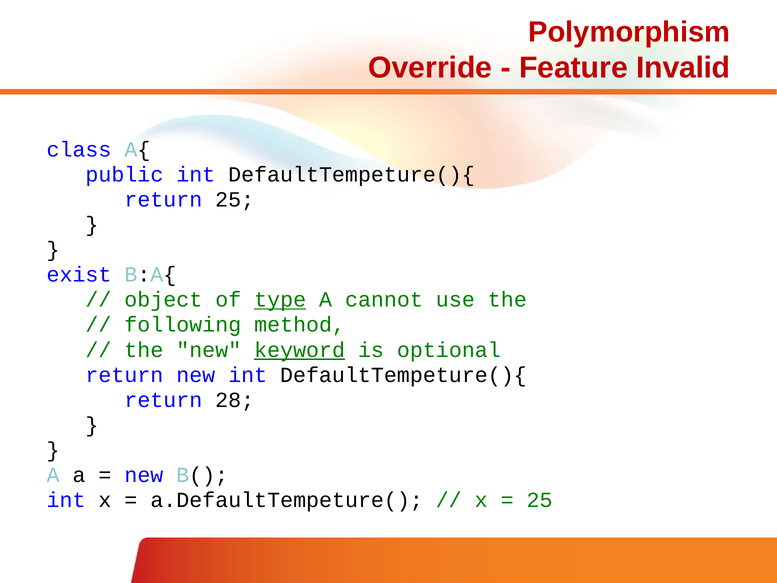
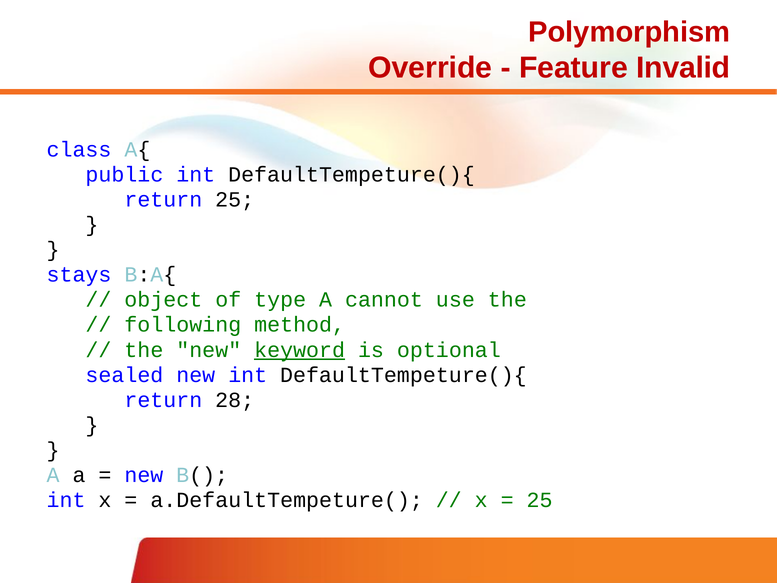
exist: exist -> stays
type underline: present -> none
return at (124, 375): return -> sealed
